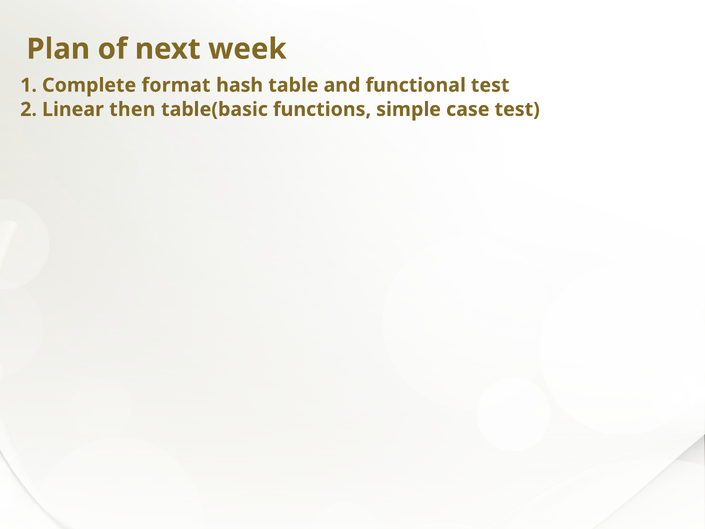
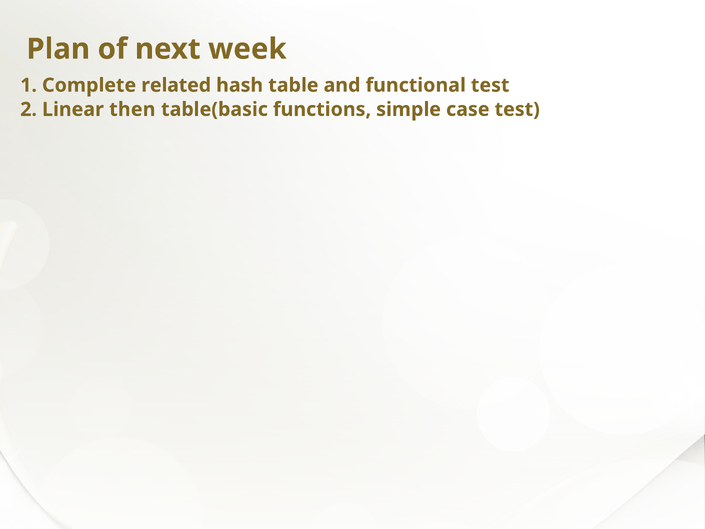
format: format -> related
